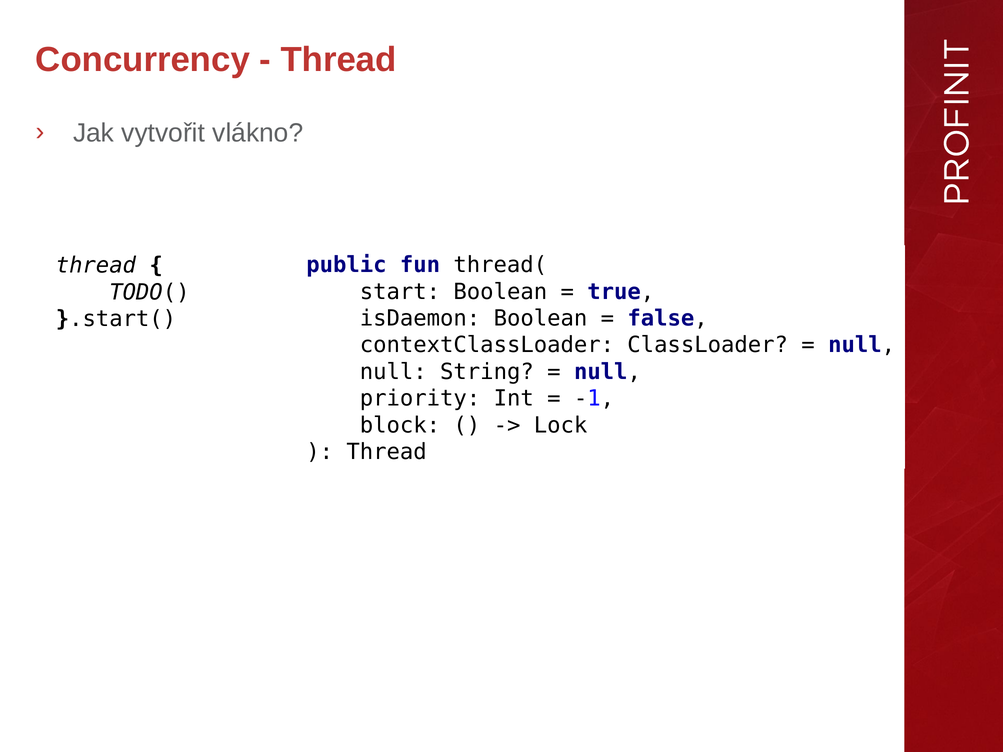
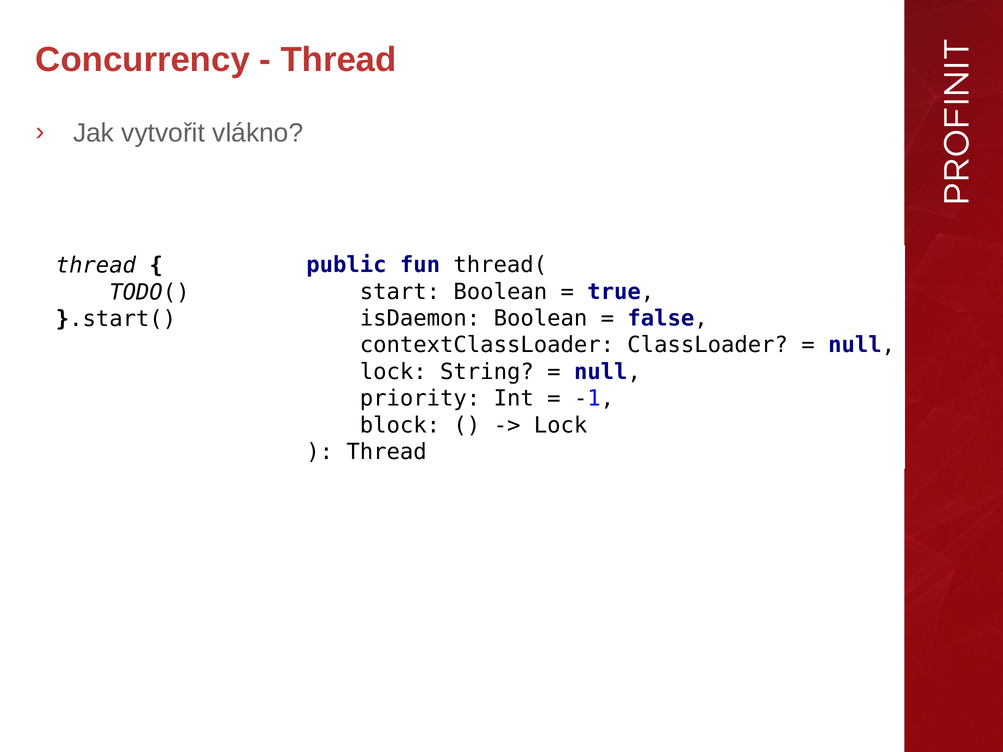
null at (393, 372): null -> lock
